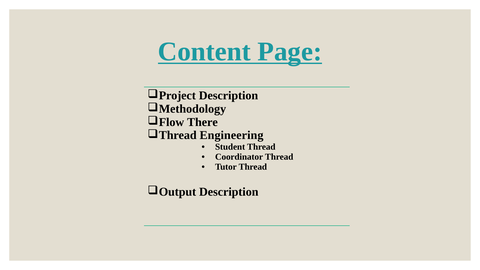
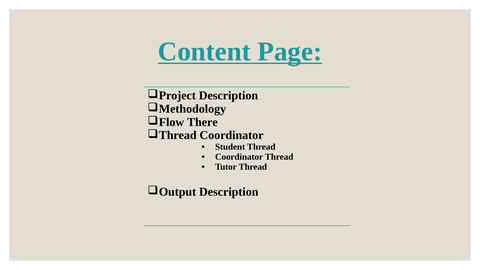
Engineering at (232, 135): Engineering -> Coordinator
